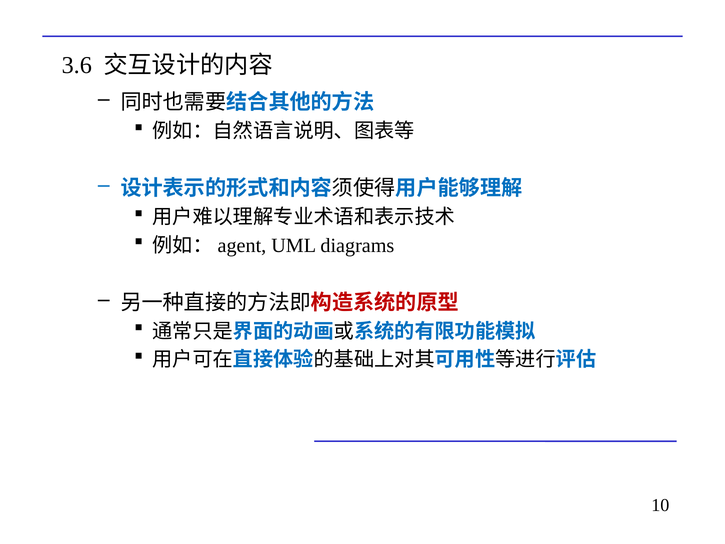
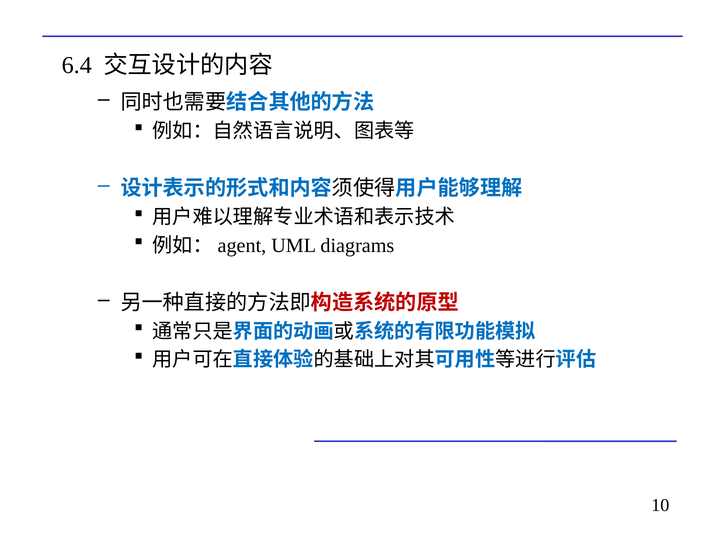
3.6: 3.6 -> 6.4
